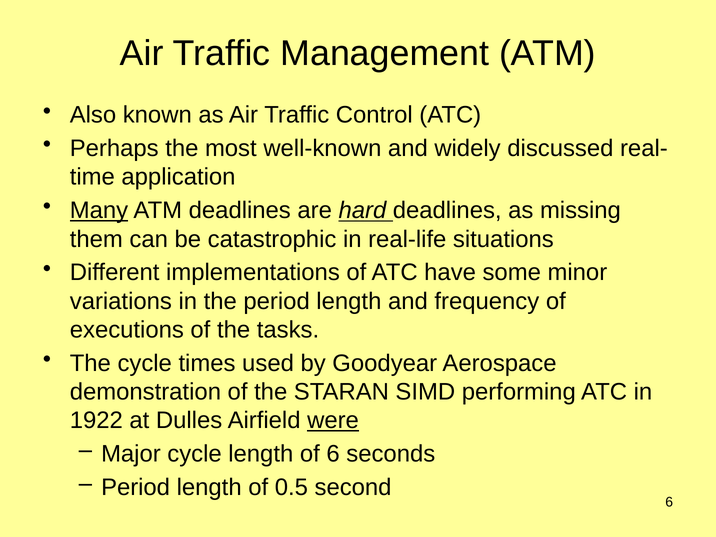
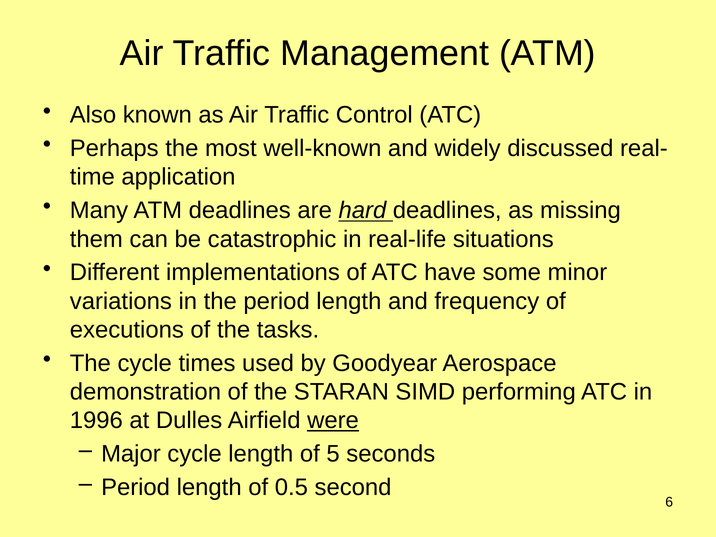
Many underline: present -> none
1922: 1922 -> 1996
of 6: 6 -> 5
